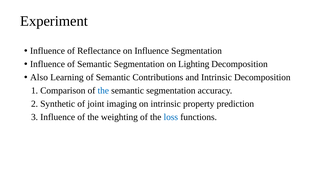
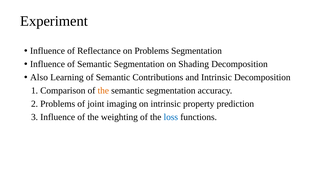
on Influence: Influence -> Problems
Lighting: Lighting -> Shading
the at (103, 91) colour: blue -> orange
2 Synthetic: Synthetic -> Problems
